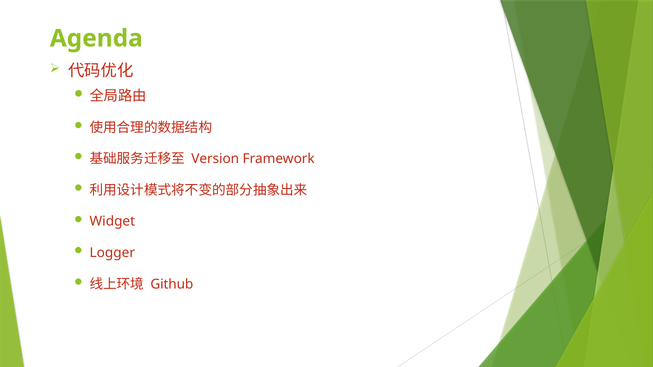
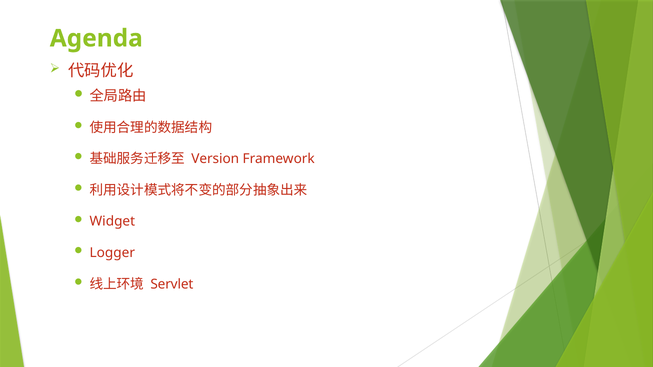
Github: Github -> Servlet
